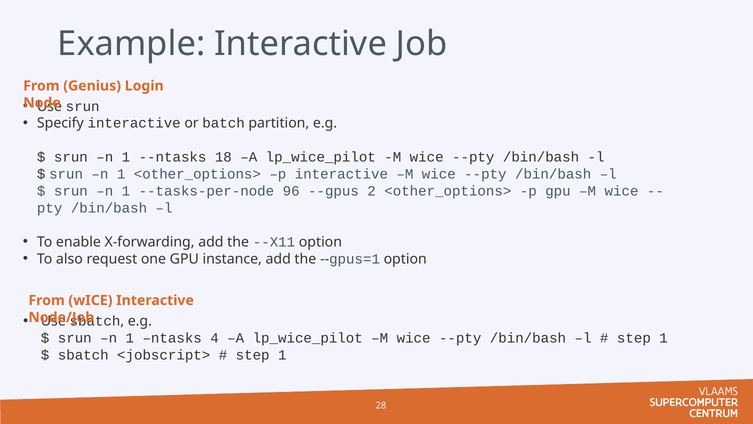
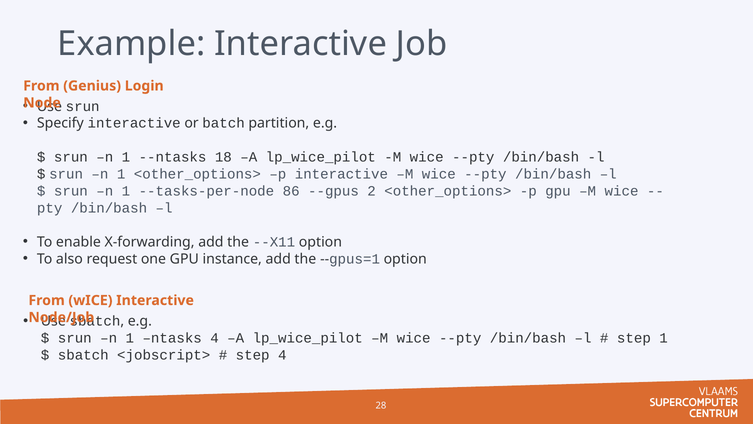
96: 96 -> 86
1 at (282, 355): 1 -> 4
